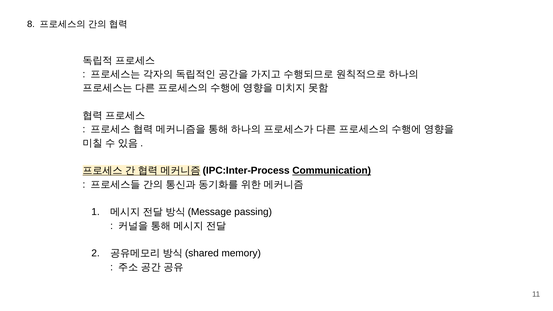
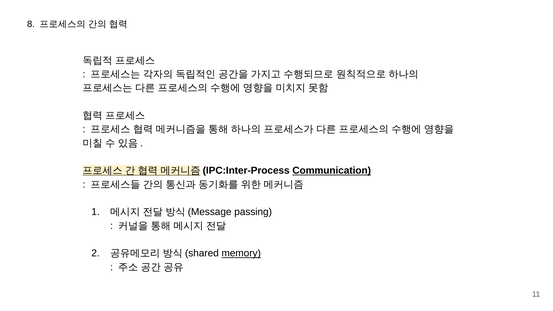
memory underline: none -> present
